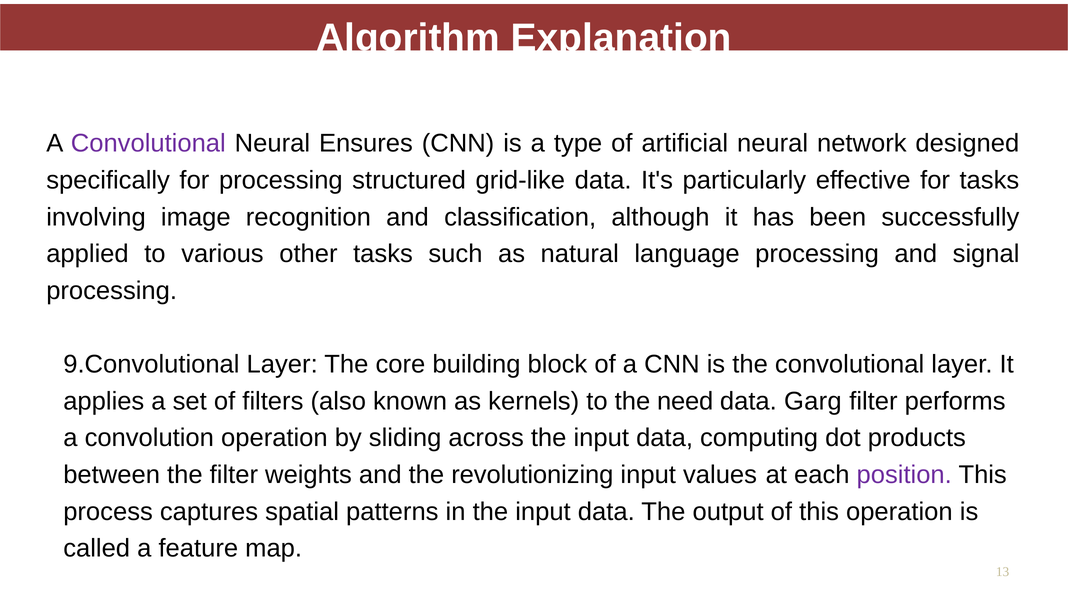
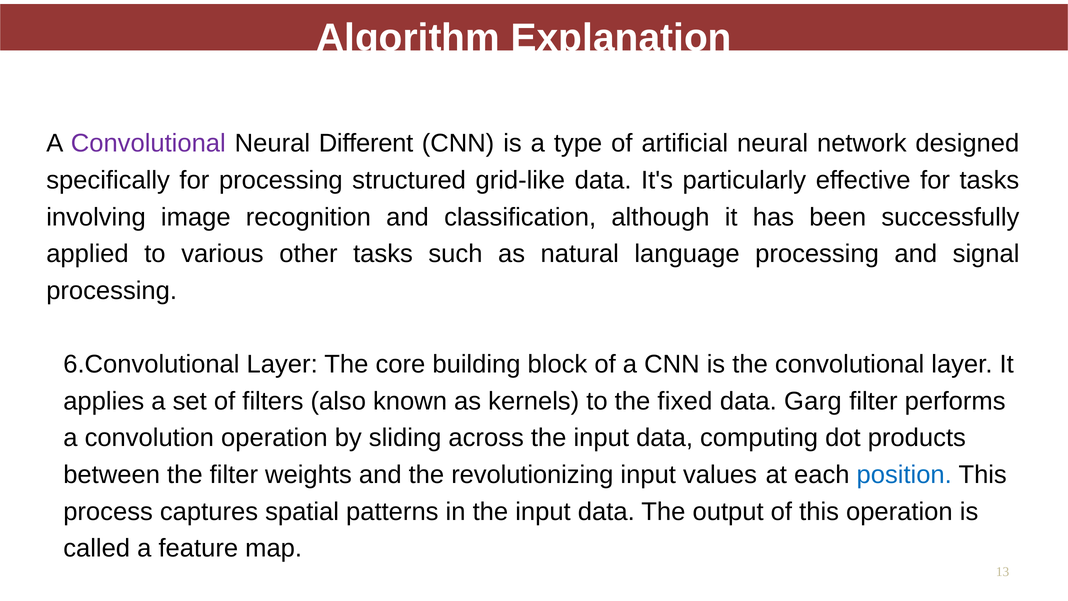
Ensures: Ensures -> Different
9.Convolutional: 9.Convolutional -> 6.Convolutional
need: need -> fixed
position colour: purple -> blue
